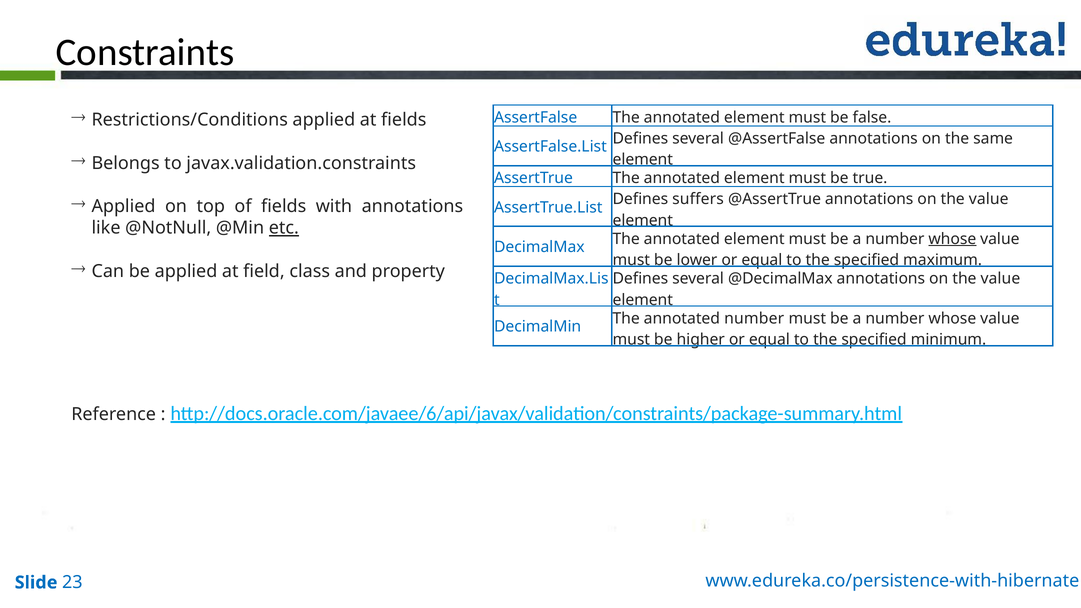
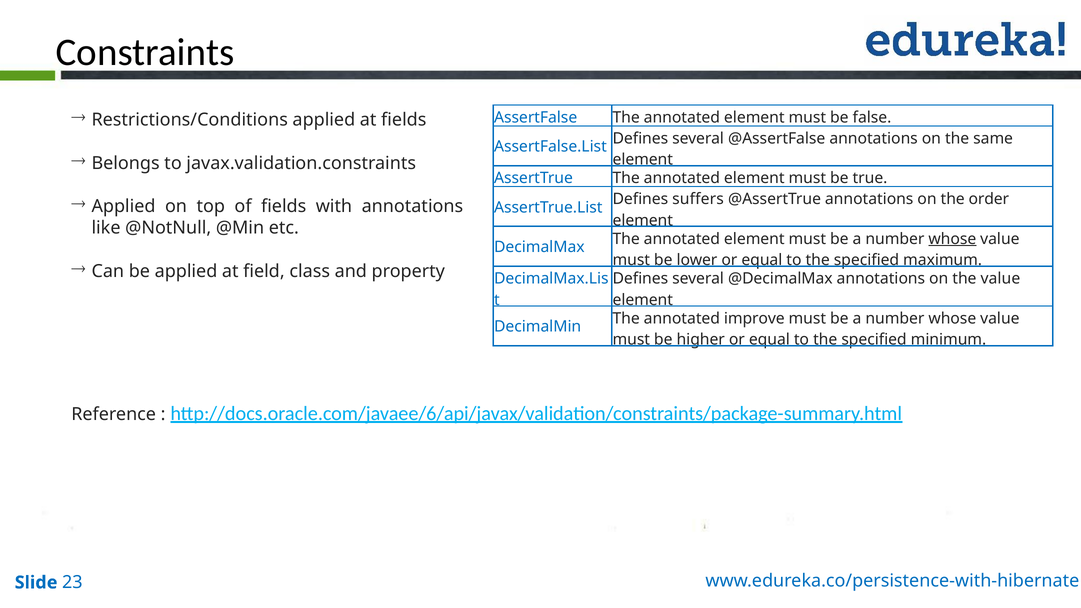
value at (989, 199): value -> order
etc underline: present -> none
annotated number: number -> improve
